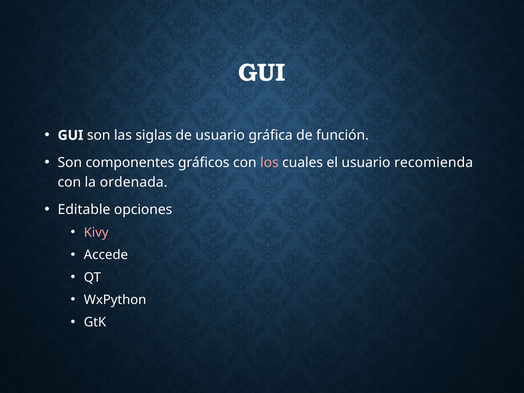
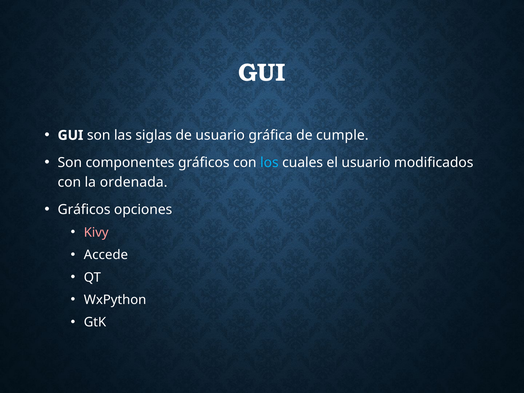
función: función -> cumple
los colour: pink -> light blue
recomienda: recomienda -> modificados
Editable at (84, 210): Editable -> Gráficos
